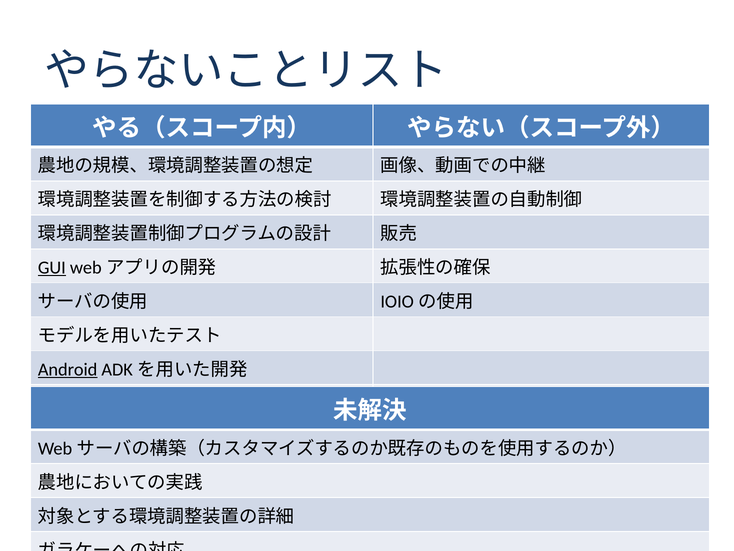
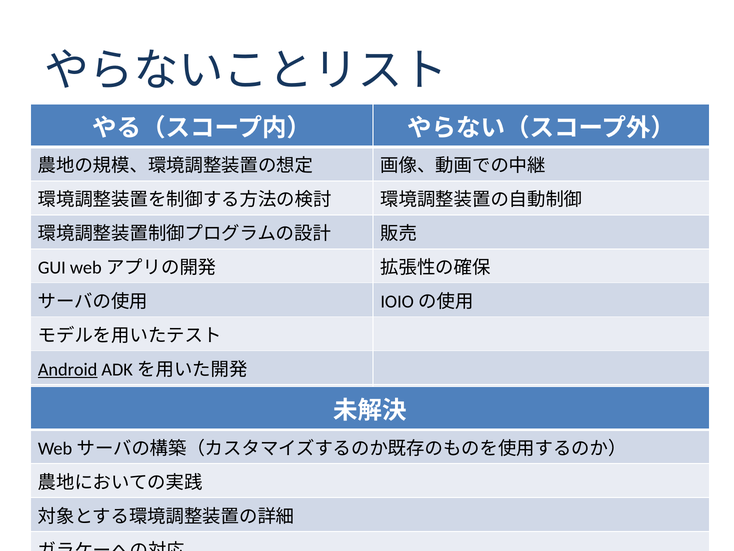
GUI underline: present -> none
